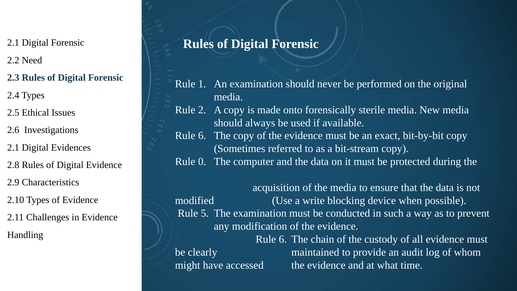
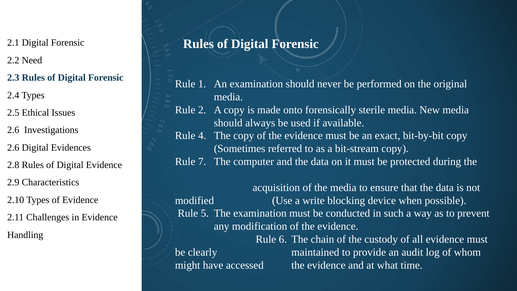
6 at (202, 136): 6 -> 4
2.1 at (13, 147): 2.1 -> 2.6
0: 0 -> 7
